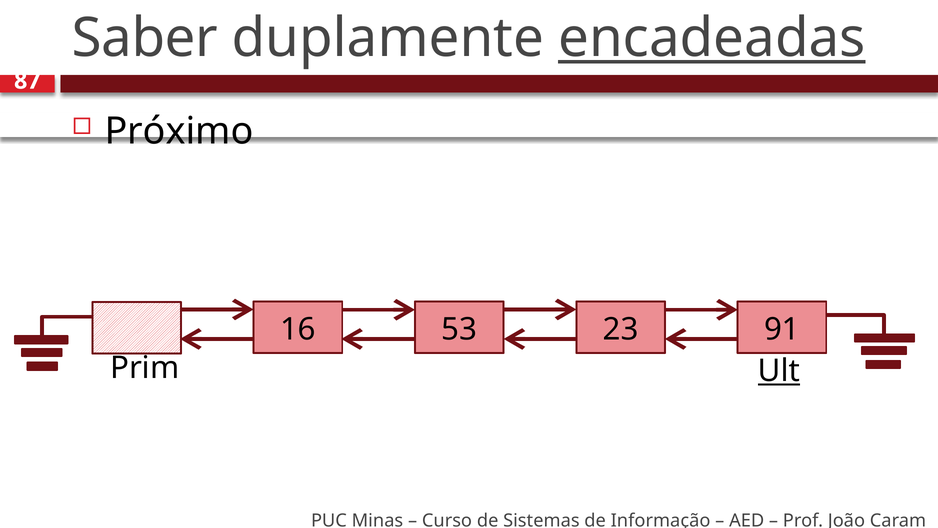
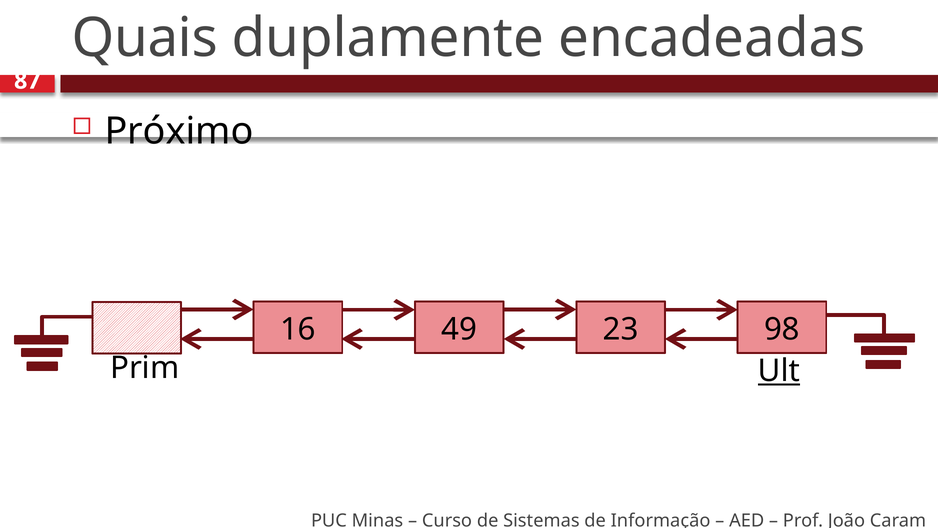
Saber: Saber -> Quais
encadeadas underline: present -> none
53: 53 -> 49
91: 91 -> 98
